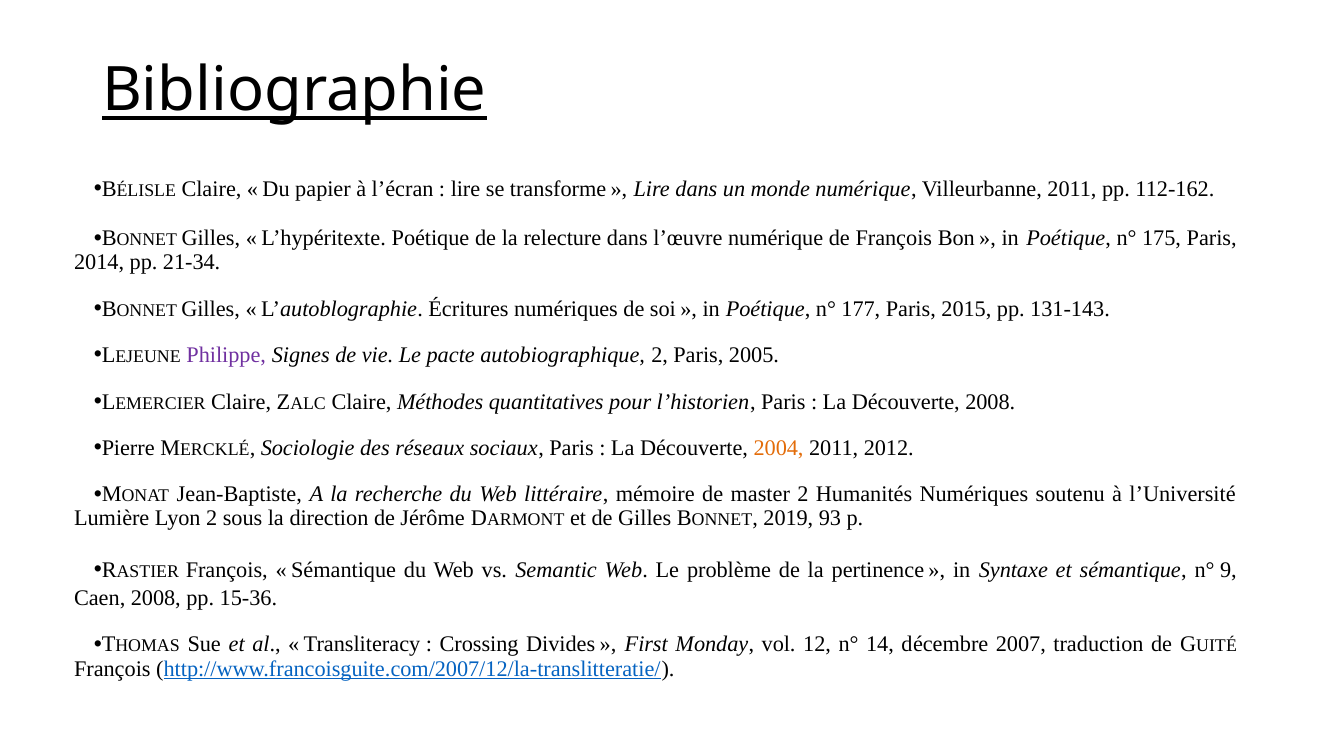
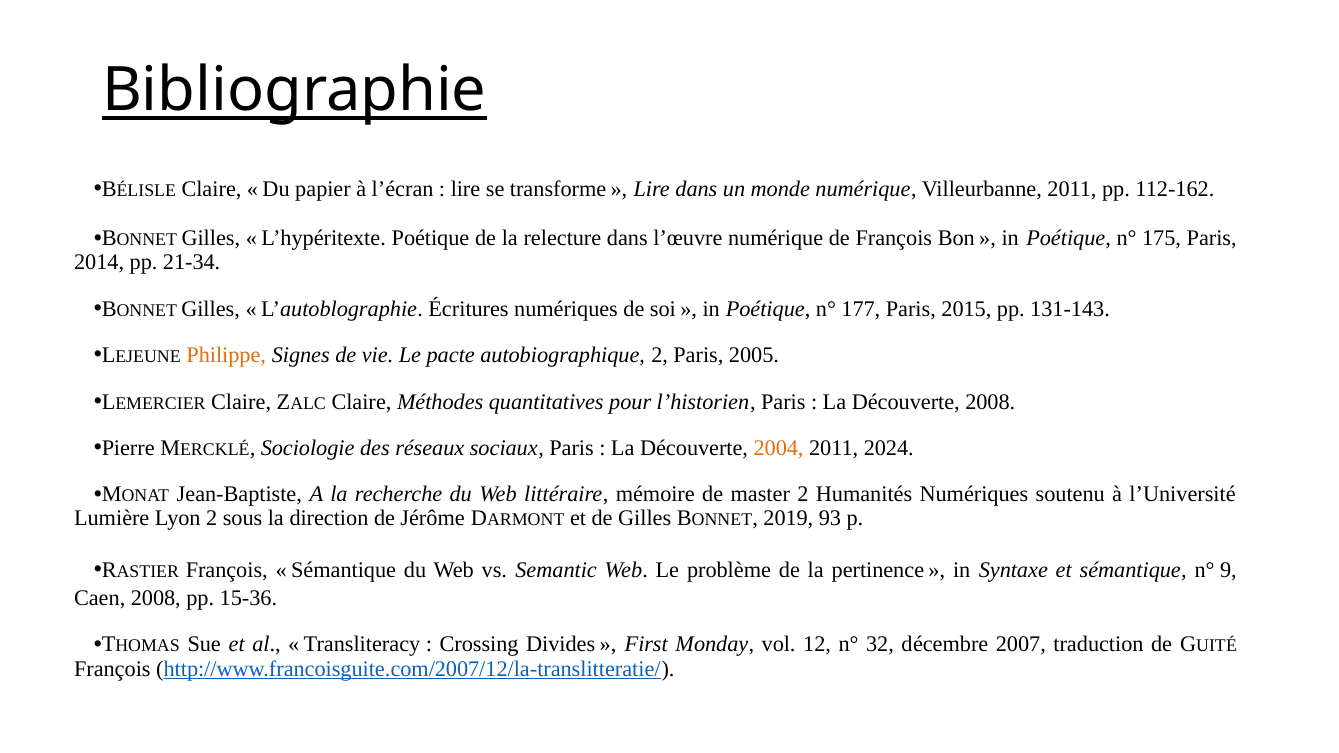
Philippe colour: purple -> orange
2012: 2012 -> 2024
14: 14 -> 32
